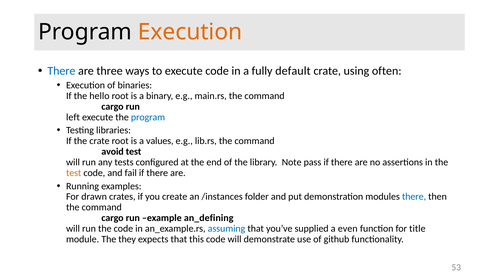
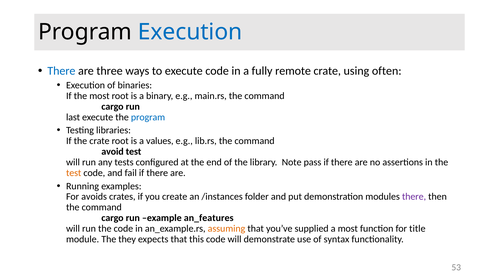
Execution at (190, 32) colour: orange -> blue
default: default -> remote
the hello: hello -> most
left: left -> last
drawn: drawn -> avoids
there at (414, 197) colour: blue -> purple
an_defining: an_defining -> an_features
assuming colour: blue -> orange
a even: even -> most
github: github -> syntax
